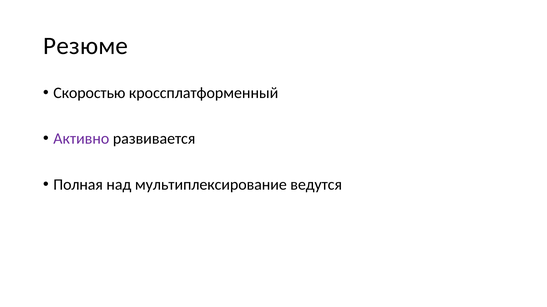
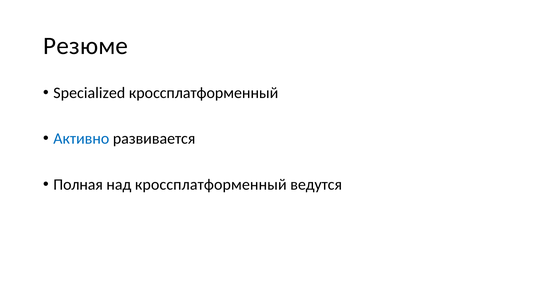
Скоростью: Скоростью -> Specialized
Активно colour: purple -> blue
над мультиплексирование: мультиплексирование -> кроссплатформенный
